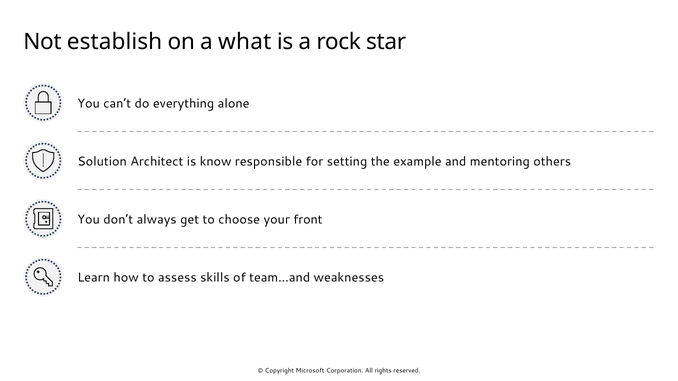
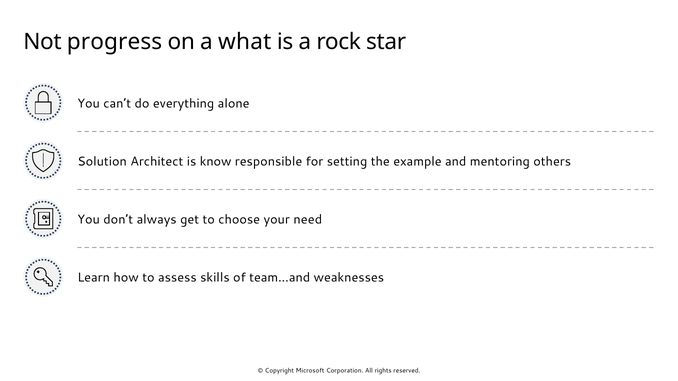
establish: establish -> progress
front: front -> need
